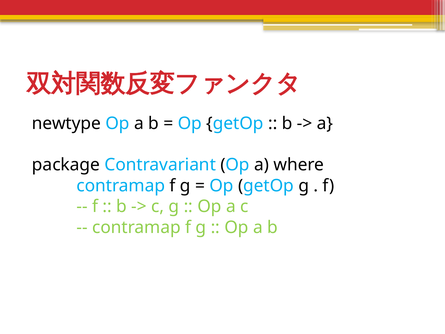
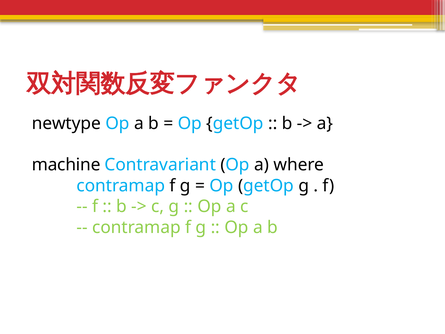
package: package -> machine
